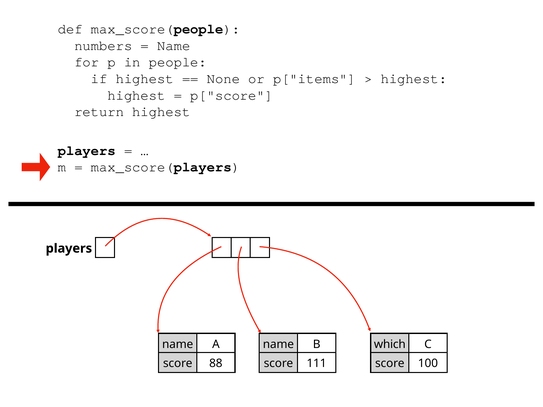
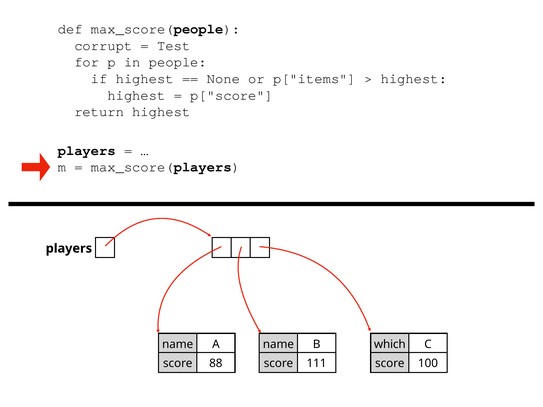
numbers: numbers -> corrupt
Name at (174, 46): Name -> Test
